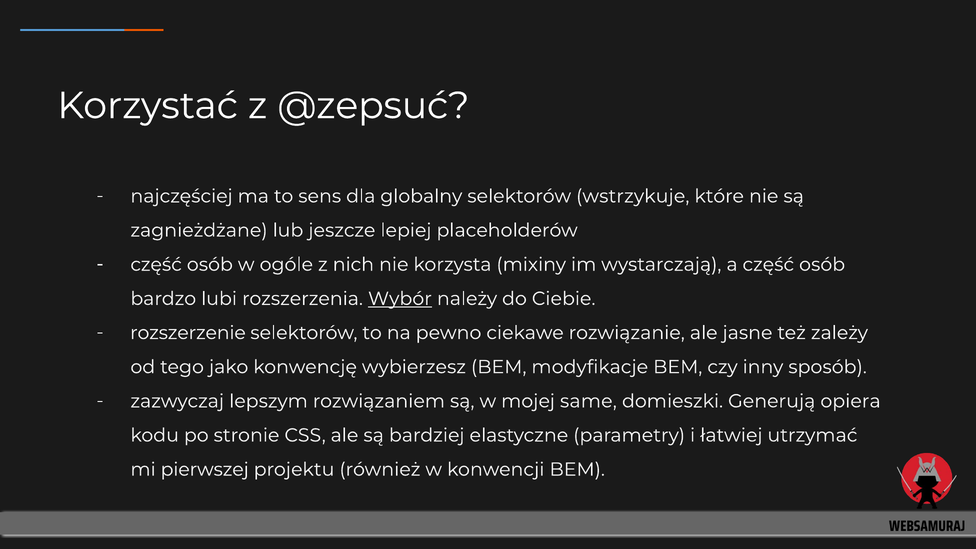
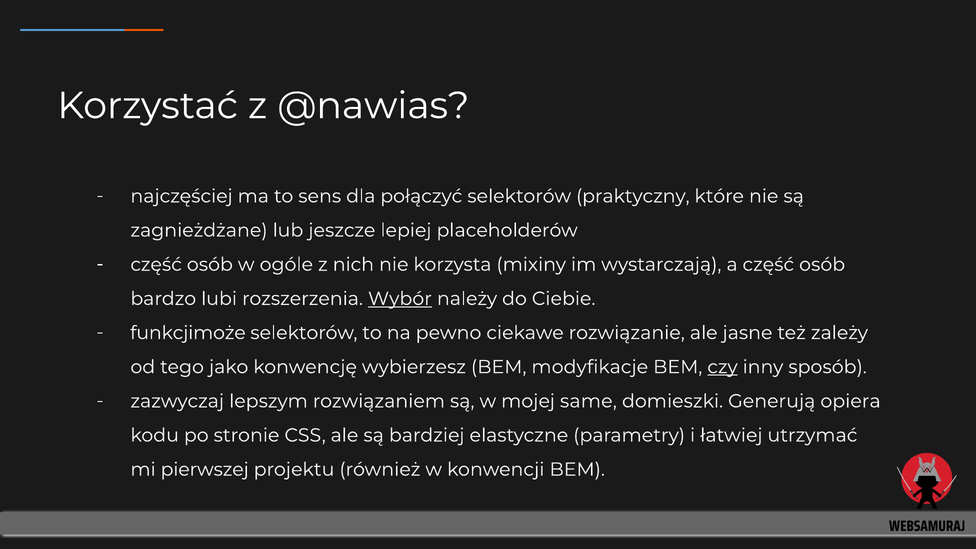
@zepsuć: @zepsuć -> @nawias
globalny: globalny -> połączyć
wstrzykuje: wstrzykuje -> praktyczny
rozszerzenie: rozszerzenie -> funkcjimoże
czy underline: none -> present
